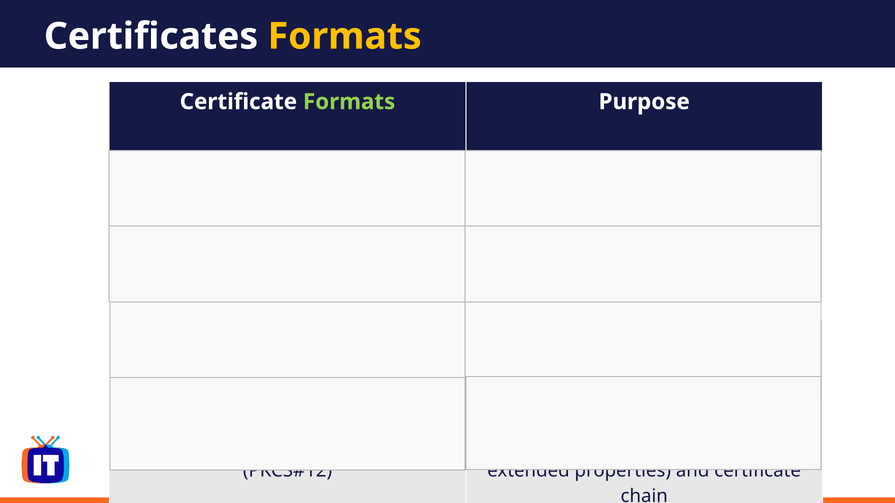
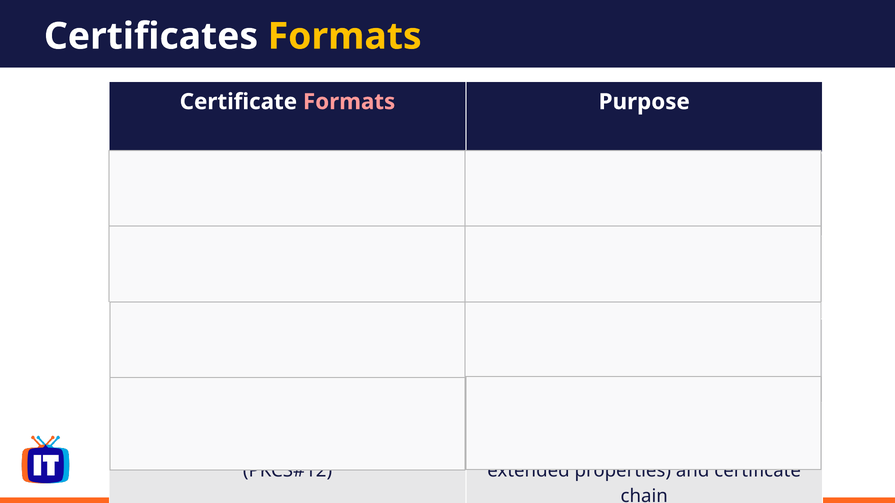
Formats at (349, 102) colour: light green -> pink
